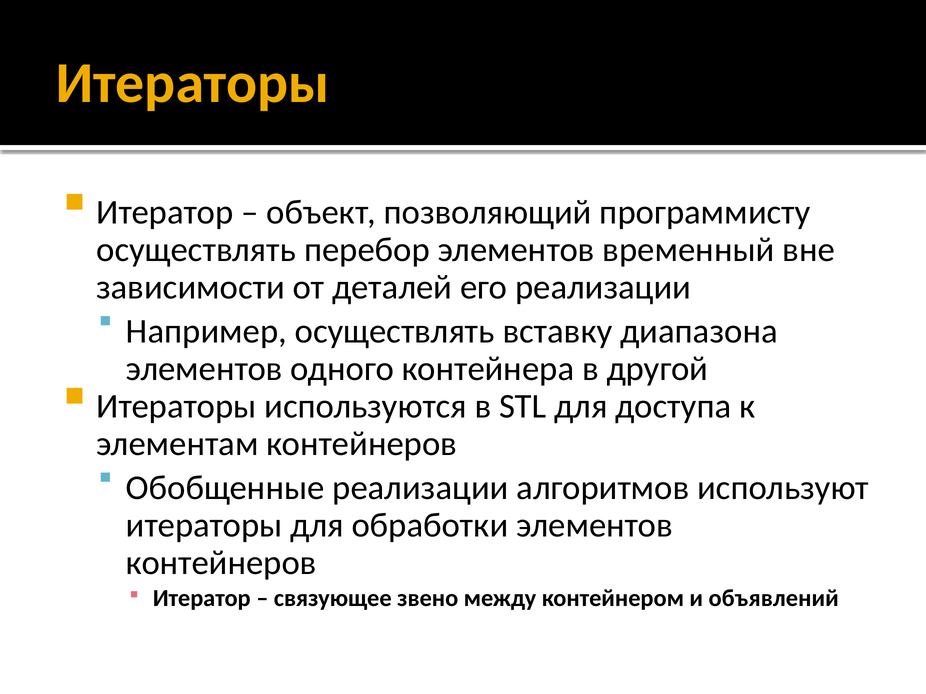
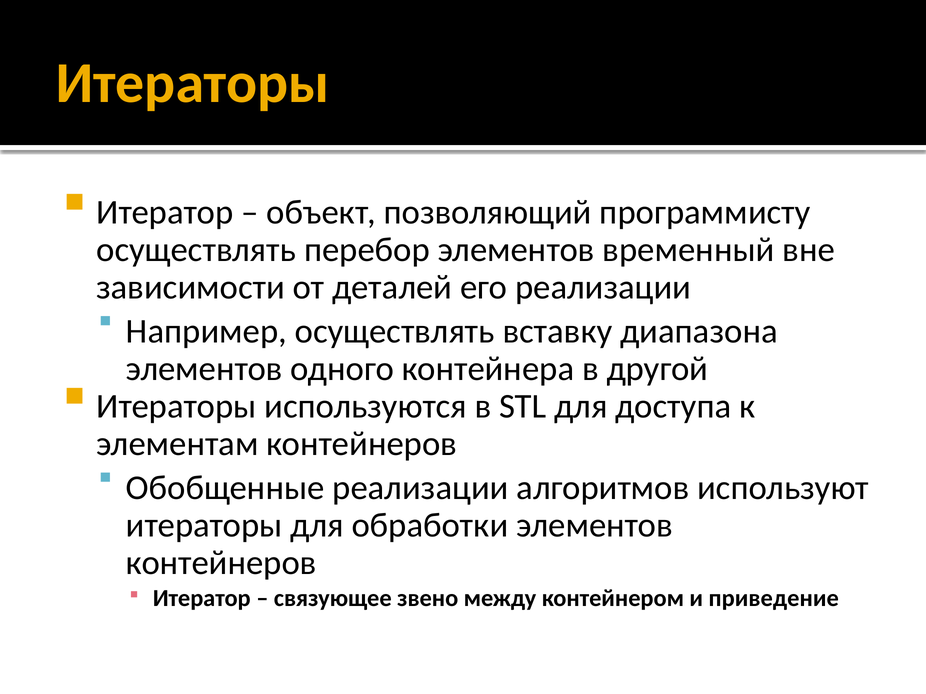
объявлений: объявлений -> приведение
